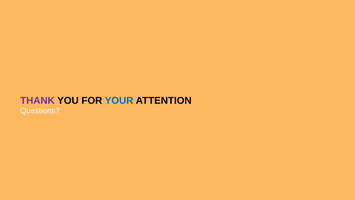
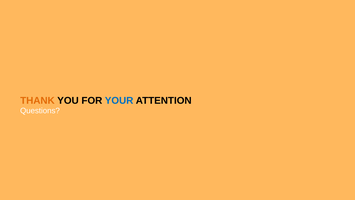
THANK colour: purple -> orange
